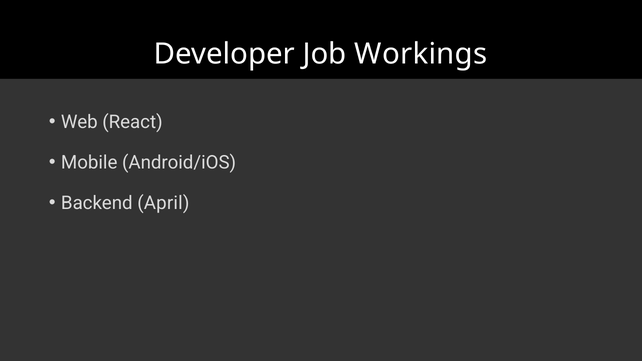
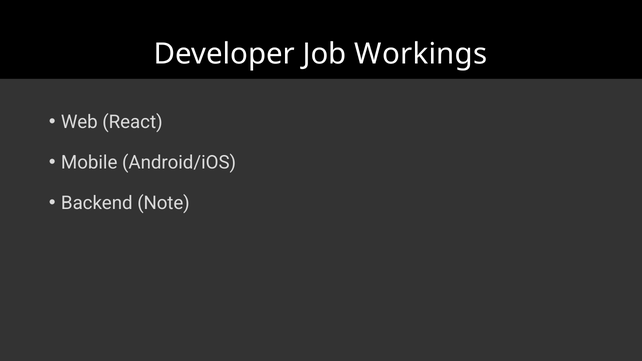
April: April -> Note
